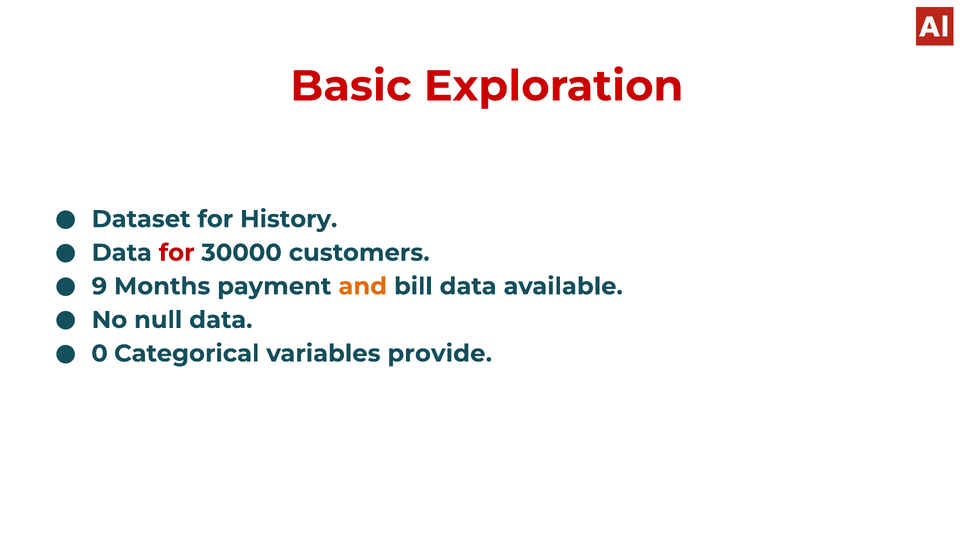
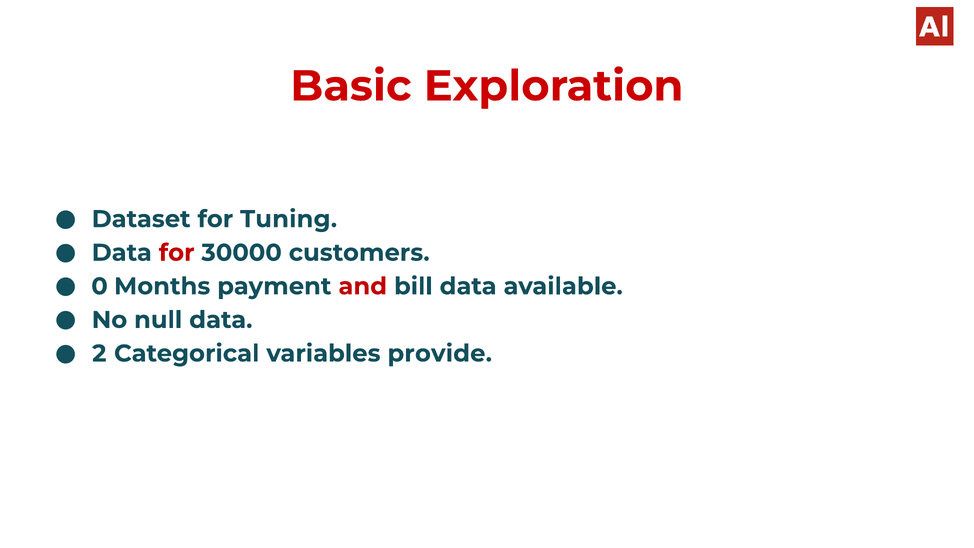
History: History -> Tuning
9: 9 -> 0
and colour: orange -> red
0: 0 -> 2
